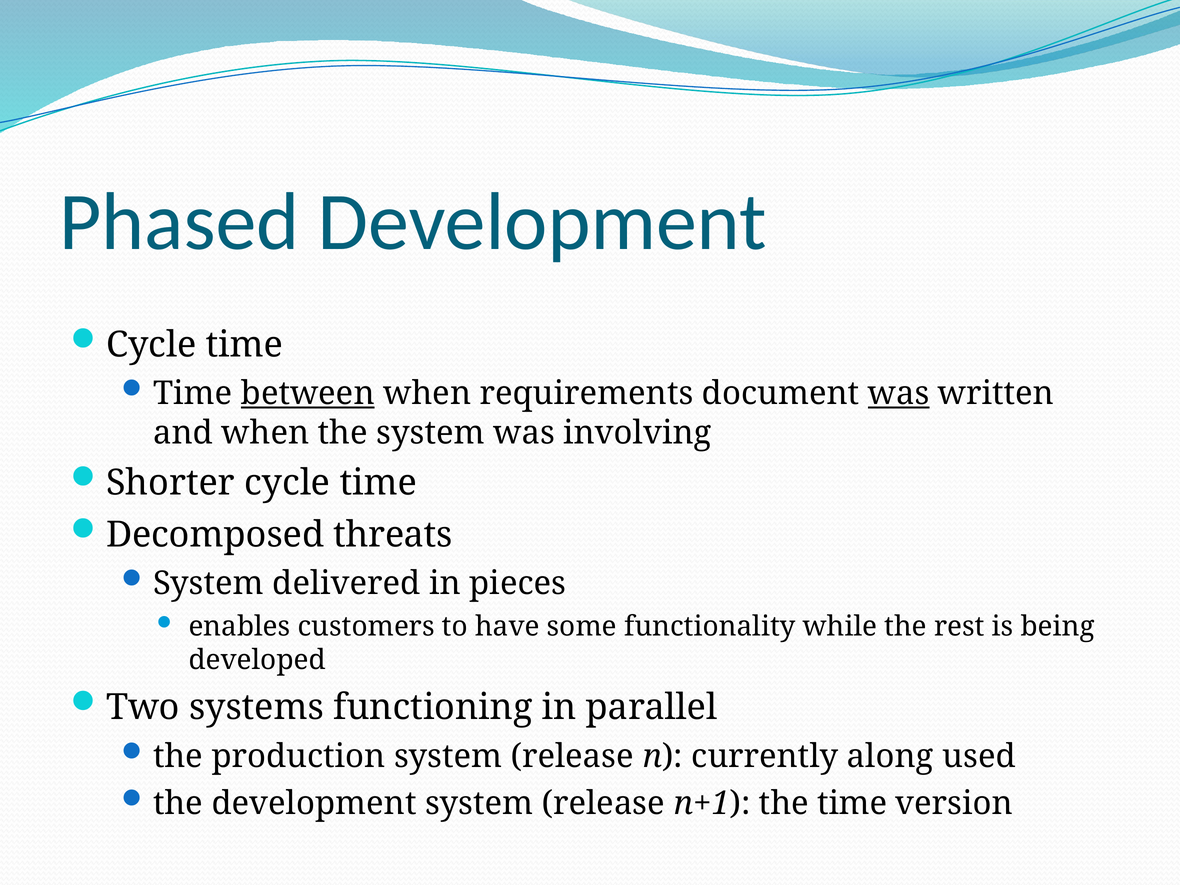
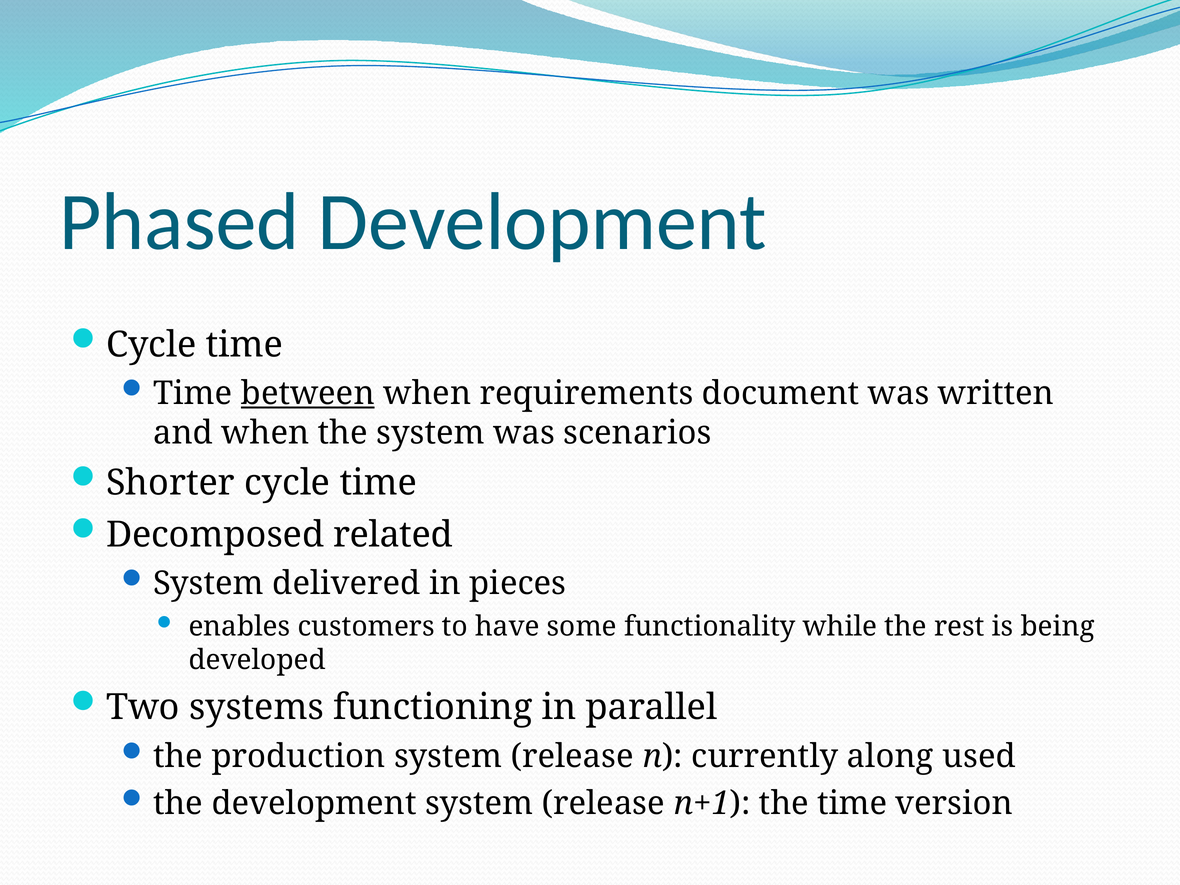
was at (899, 394) underline: present -> none
involving: involving -> scenarios
threats: threats -> related
